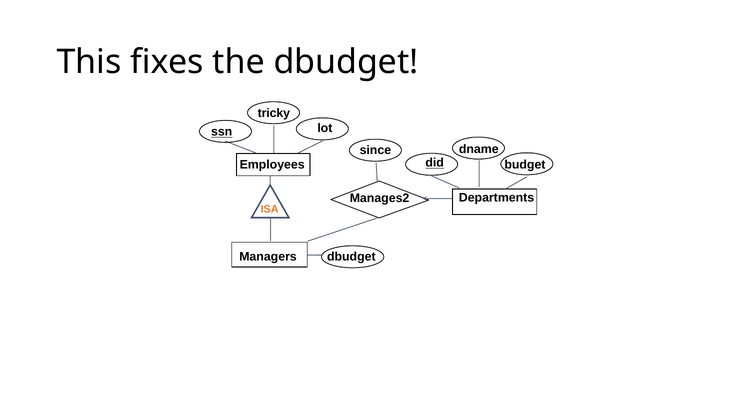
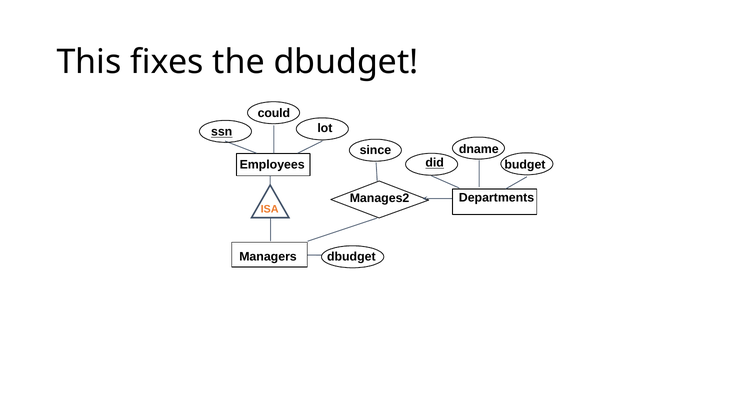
tricky: tricky -> could
